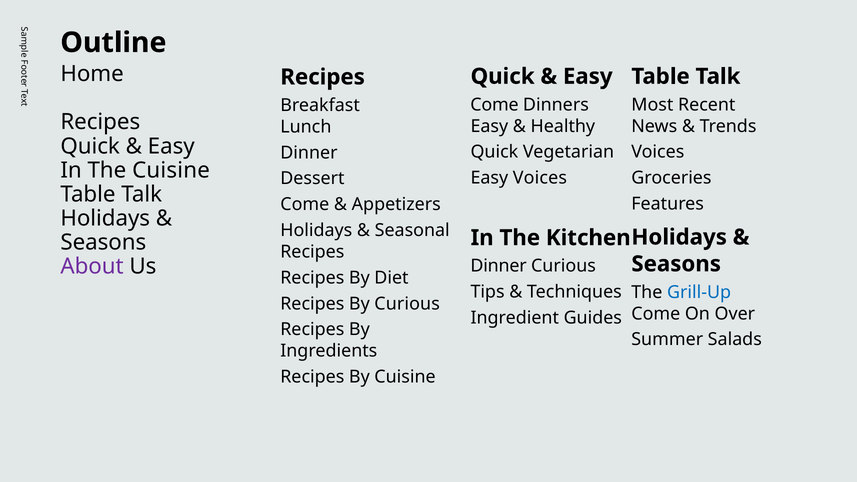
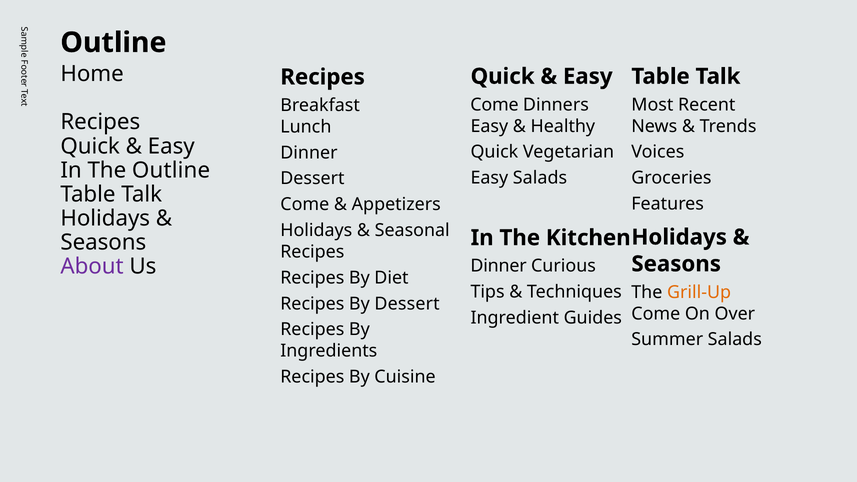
The Cuisine: Cuisine -> Outline
Easy Voices: Voices -> Salads
Grill-Up colour: blue -> orange
By Curious: Curious -> Dessert
